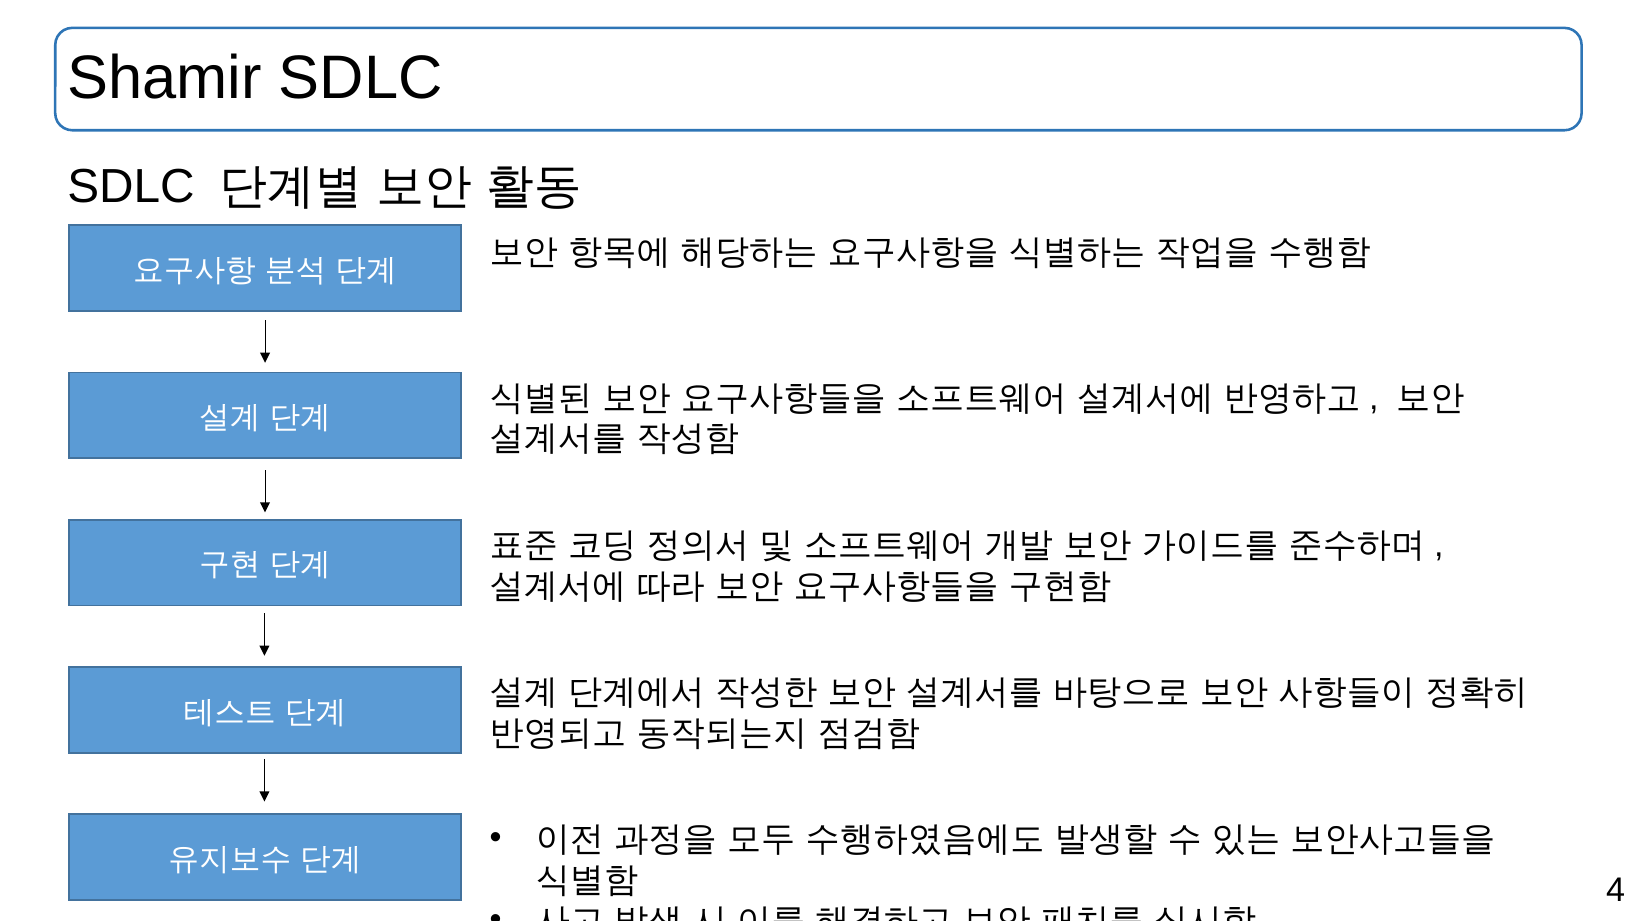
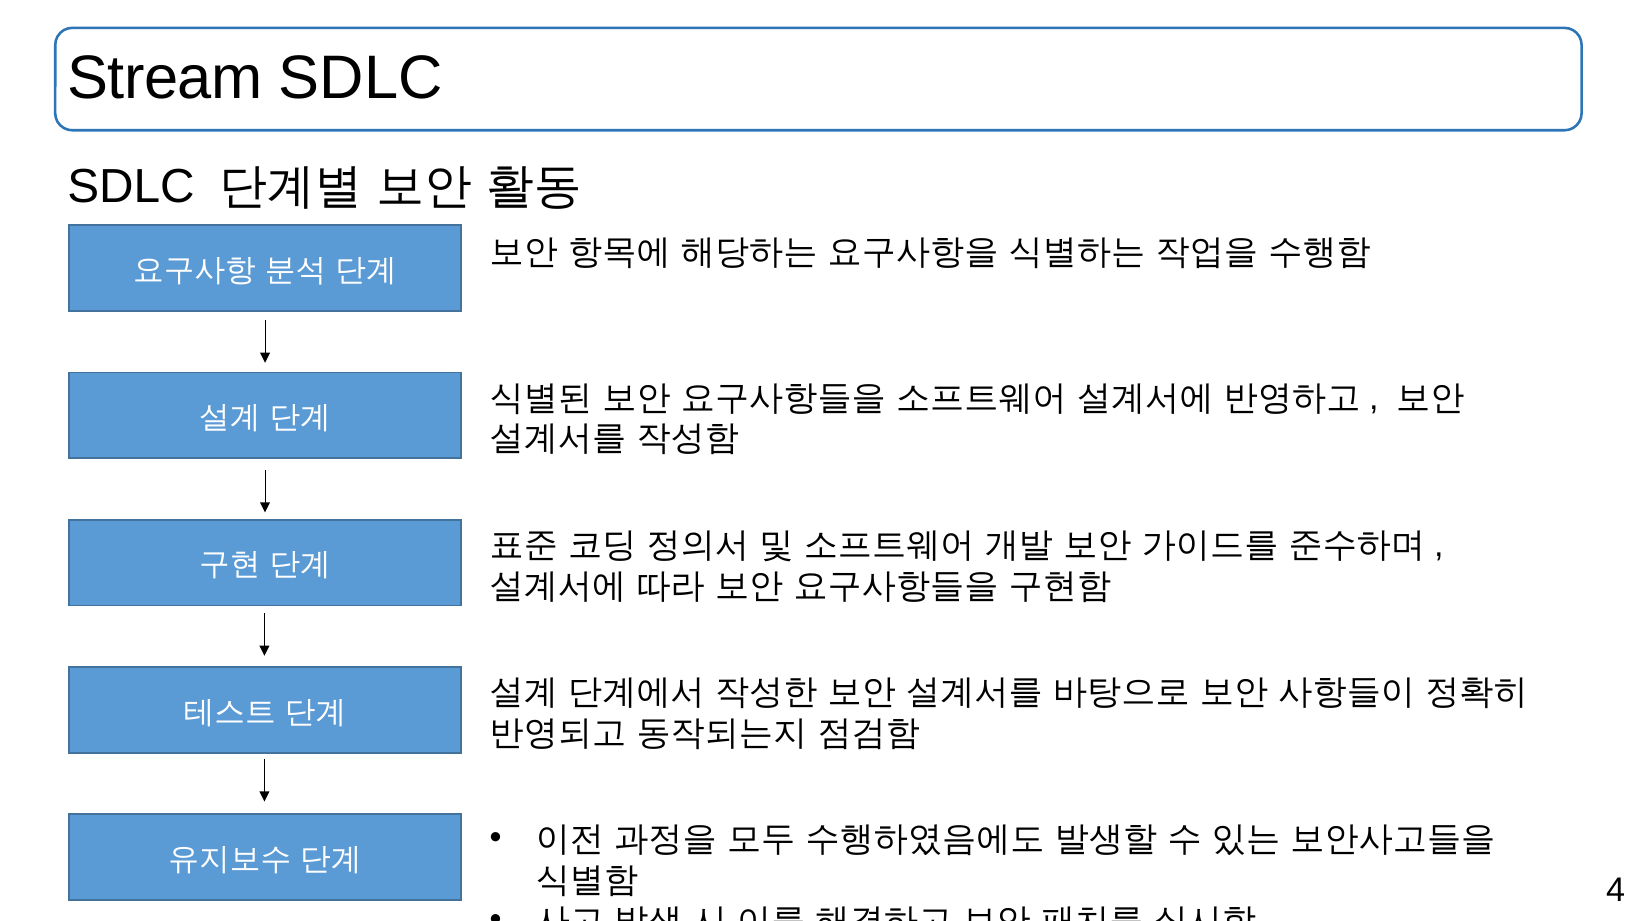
Shamir: Shamir -> Stream
